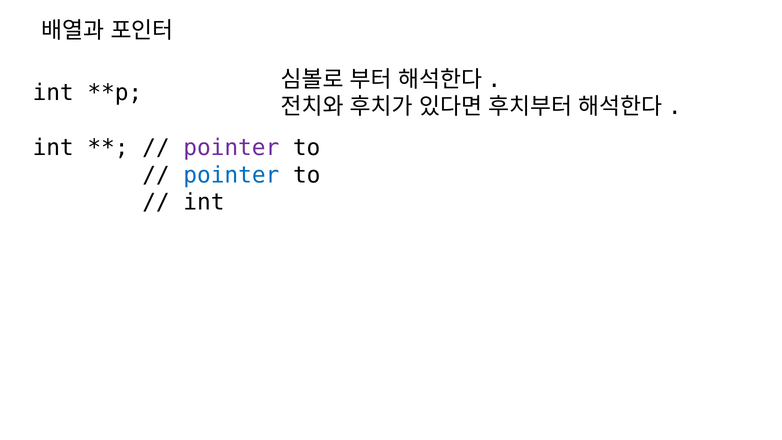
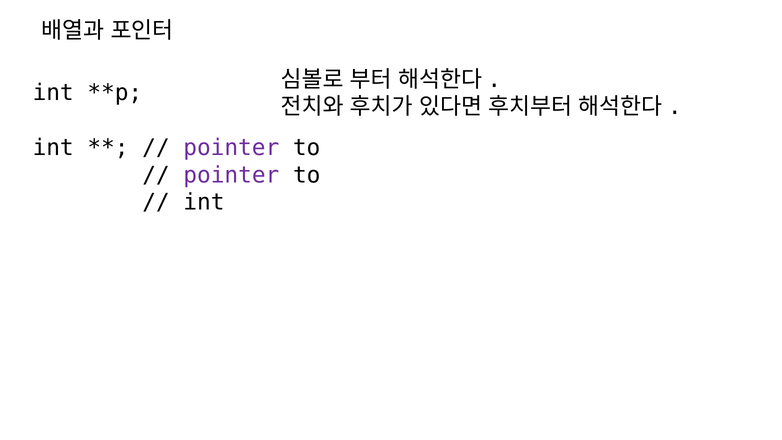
pointer at (231, 175) colour: blue -> purple
